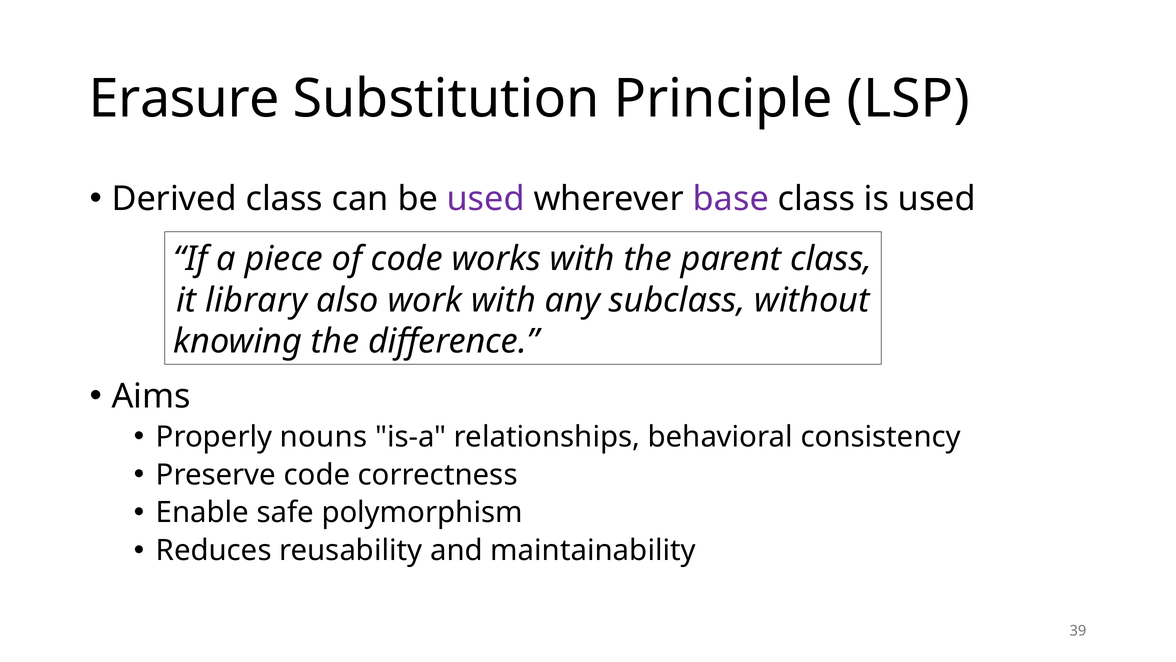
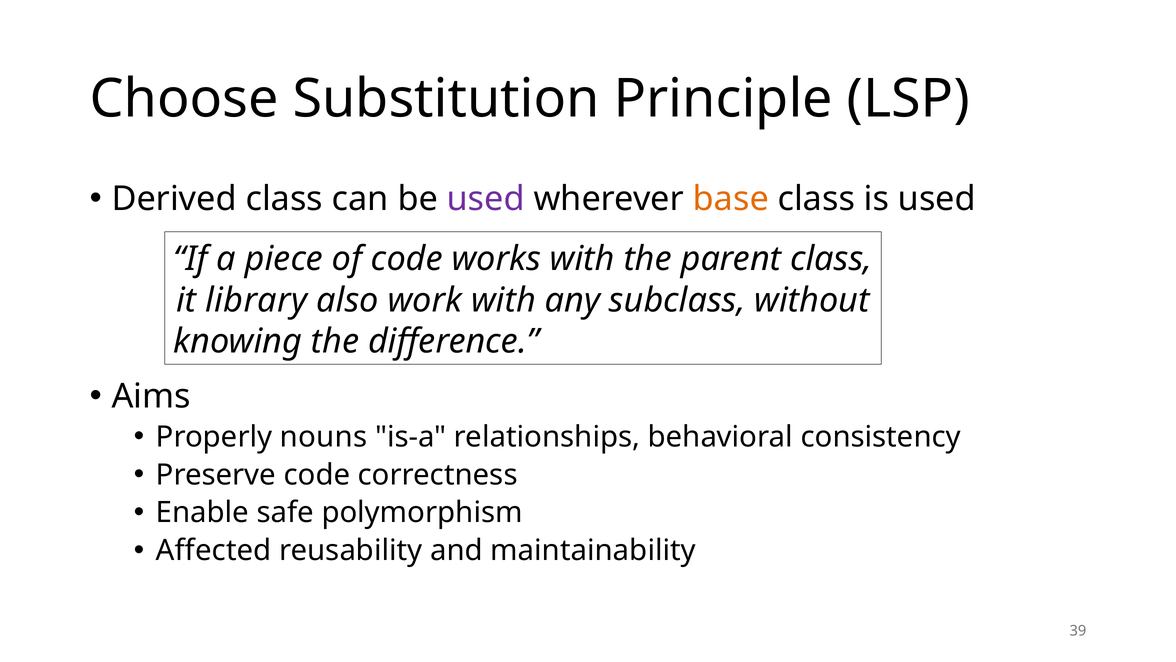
Erasure: Erasure -> Choose
base colour: purple -> orange
Reduces: Reduces -> Affected
